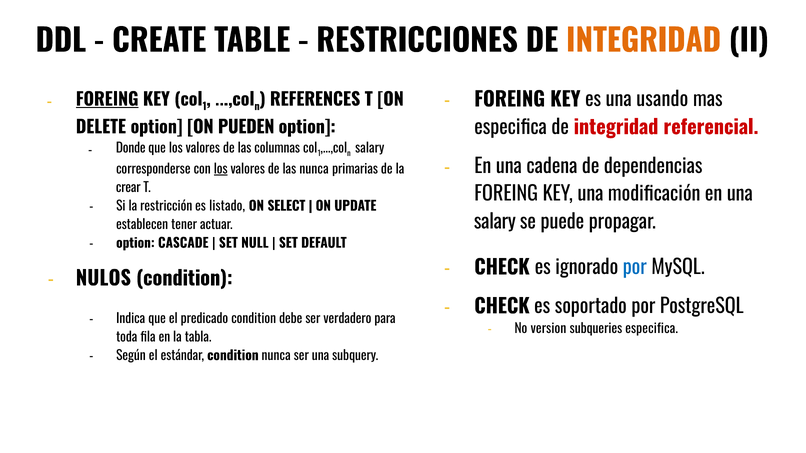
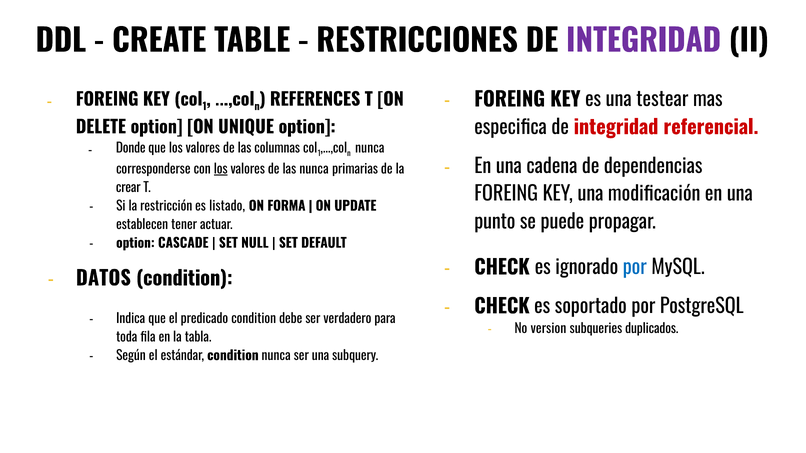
INTEGRIDAD at (644, 41) colour: orange -> purple
usando: usando -> testear
FOREING at (107, 100) underline: present -> none
PUEDEN: PUEDEN -> UNIQUE
salary at (370, 149): salary -> nunca
SELECT: SELECT -> FORMA
salary at (495, 222): salary -> punto
NULOS: NULOS -> DATOS
subqueries especifica: especifica -> duplicados
